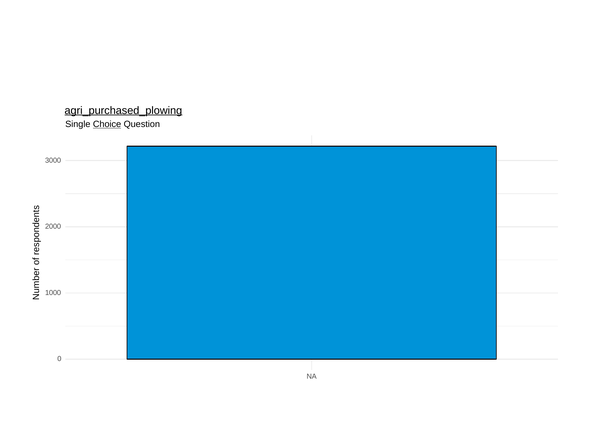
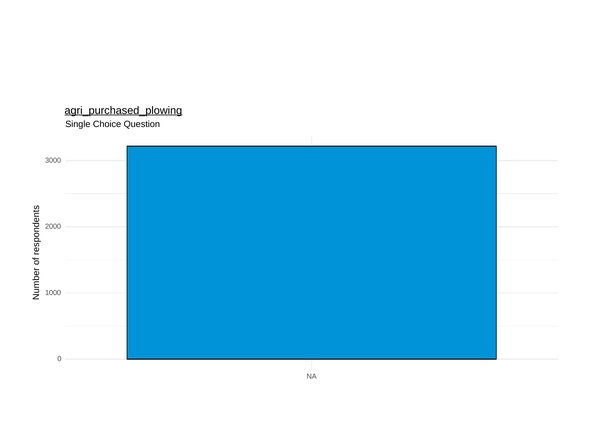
Choice underline: present -> none
